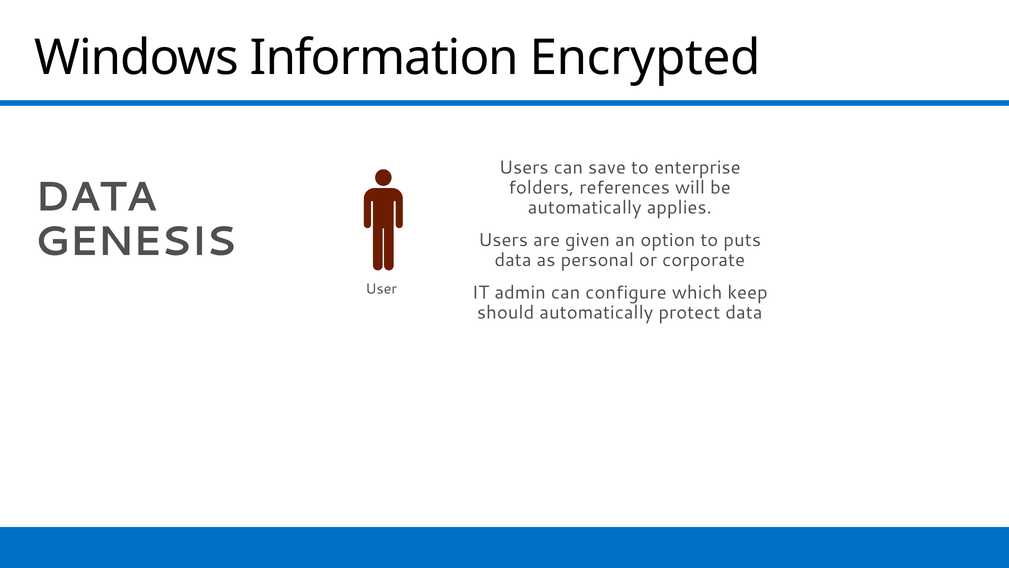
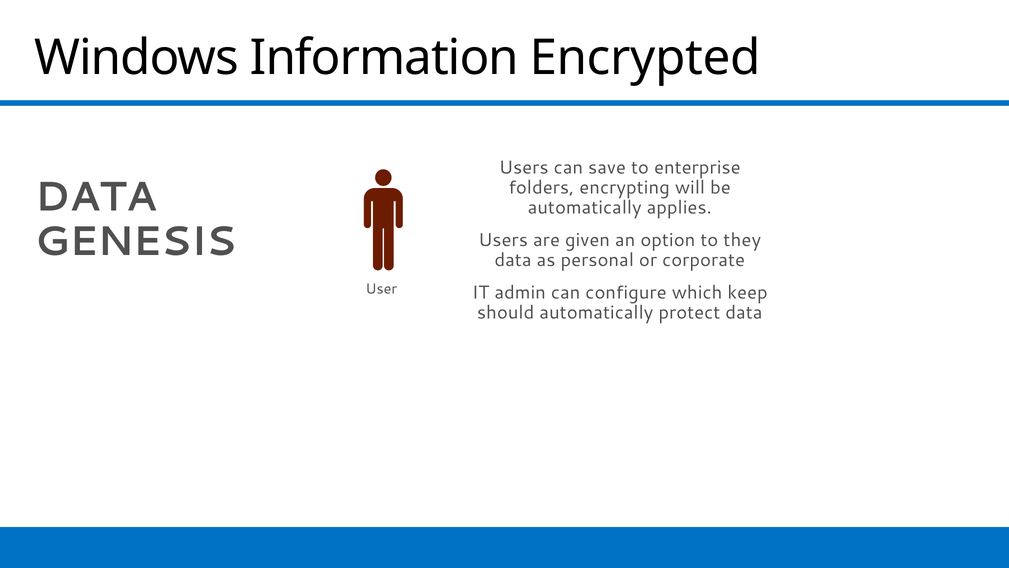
references: references -> encrypting
puts: puts -> they
